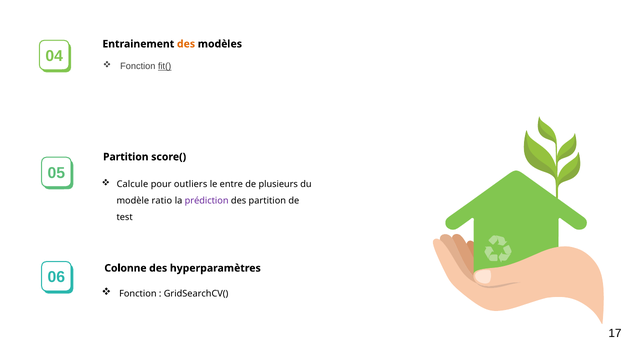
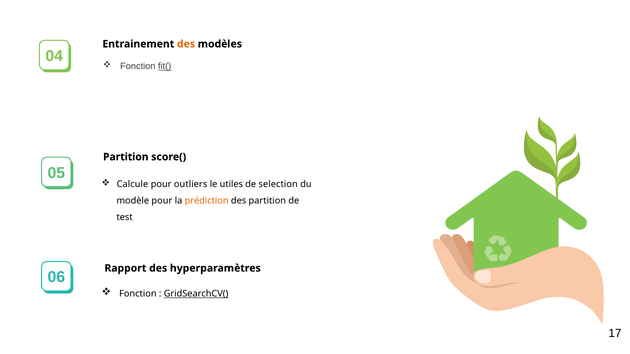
entre: entre -> utiles
plusieurs: plusieurs -> selection
modèle ratio: ratio -> pour
prédiction colour: purple -> orange
Colonne: Colonne -> Rapport
GridSearchCV( underline: none -> present
